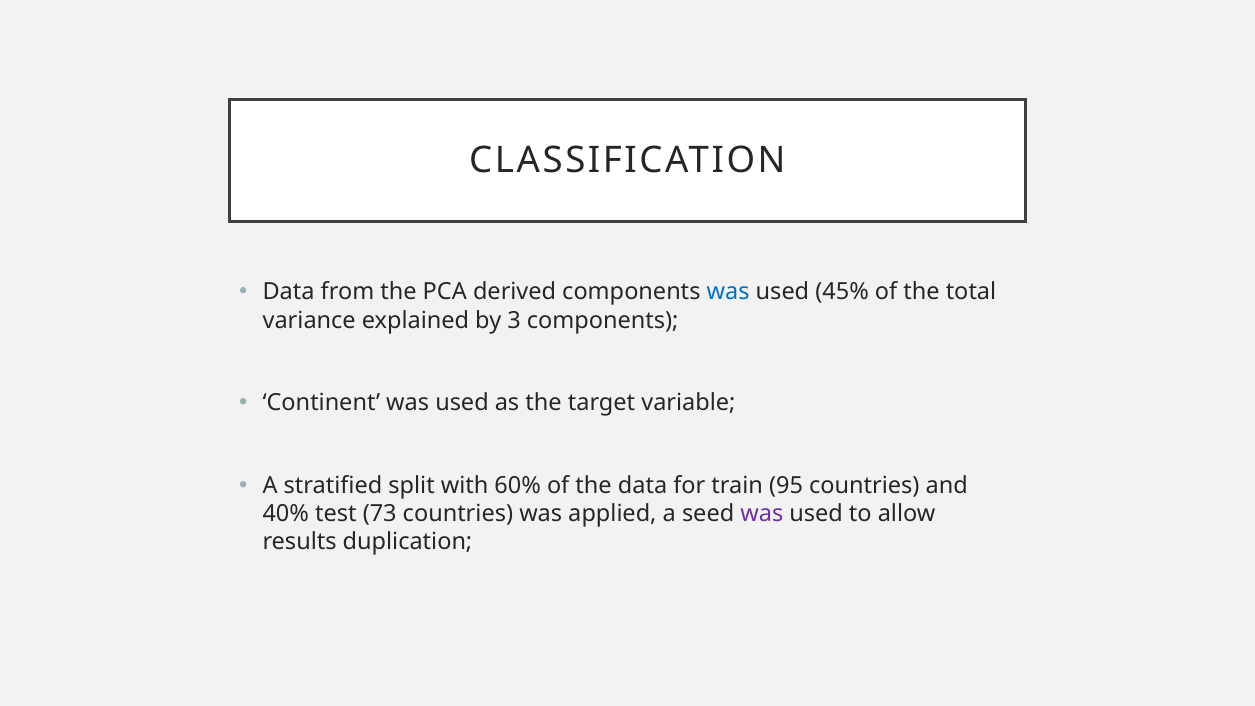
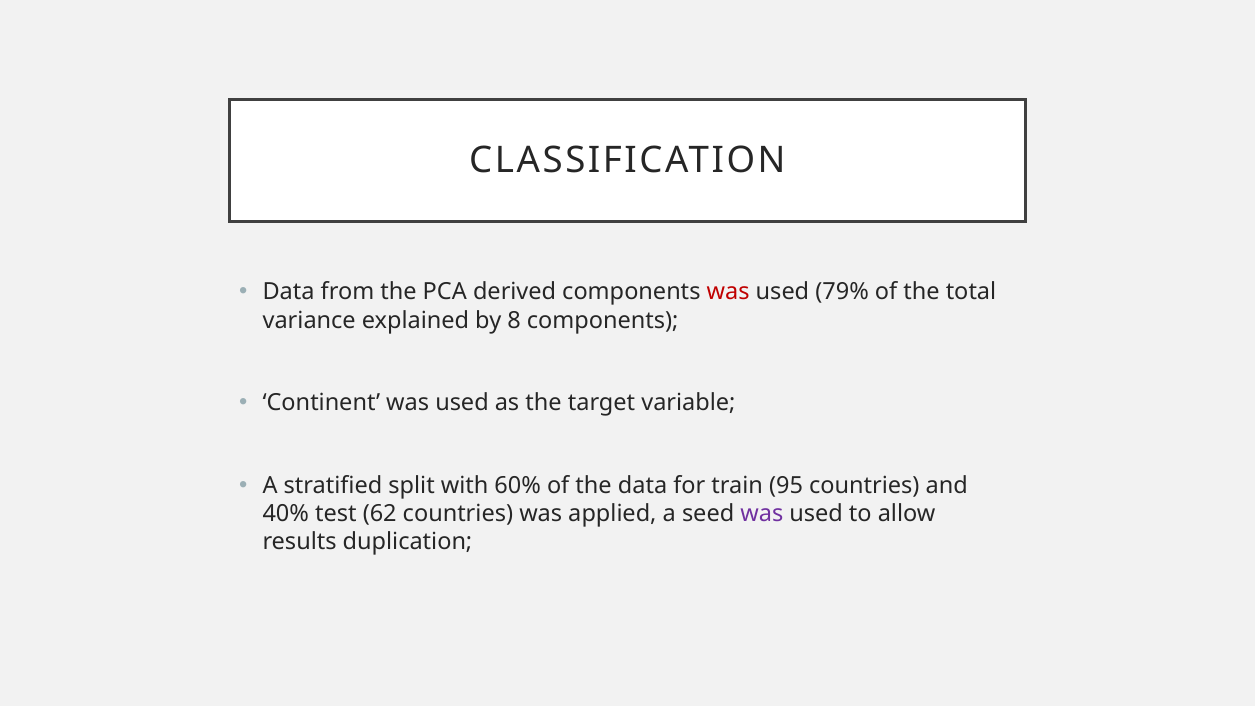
was at (728, 292) colour: blue -> red
45%: 45% -> 79%
3: 3 -> 8
73: 73 -> 62
